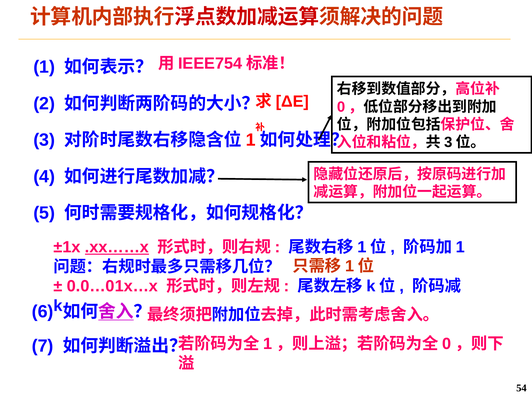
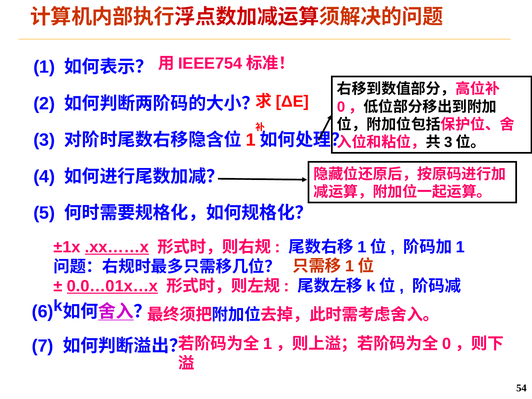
0.0…01x…x underline: none -> present
